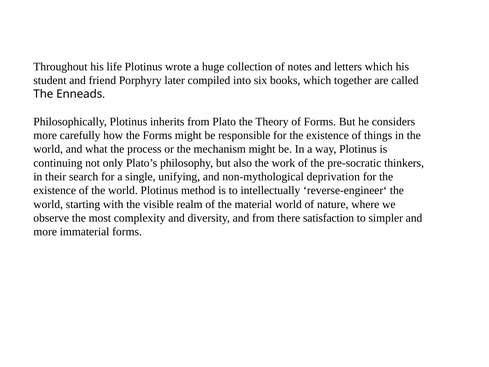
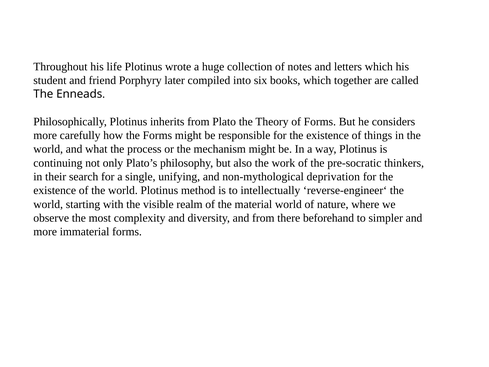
satisfaction: satisfaction -> beforehand
